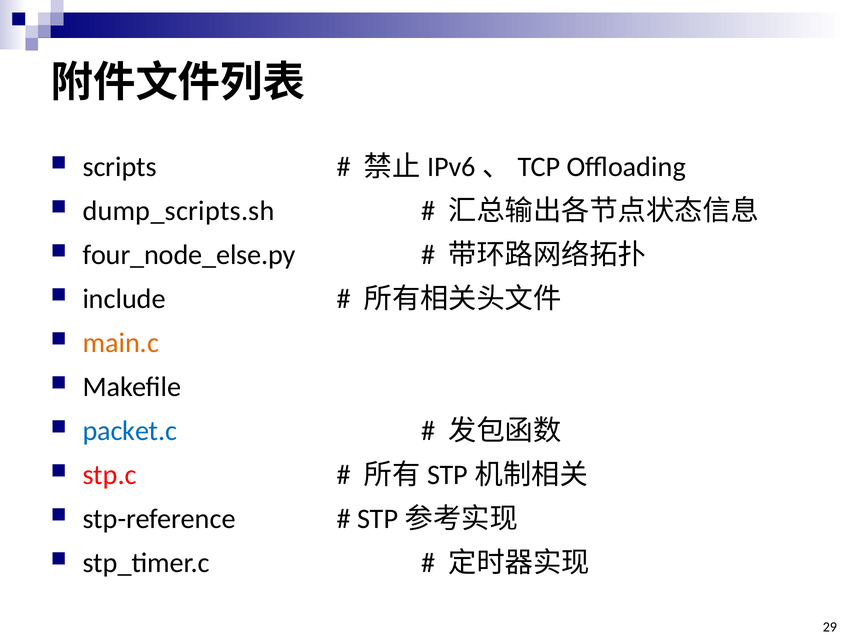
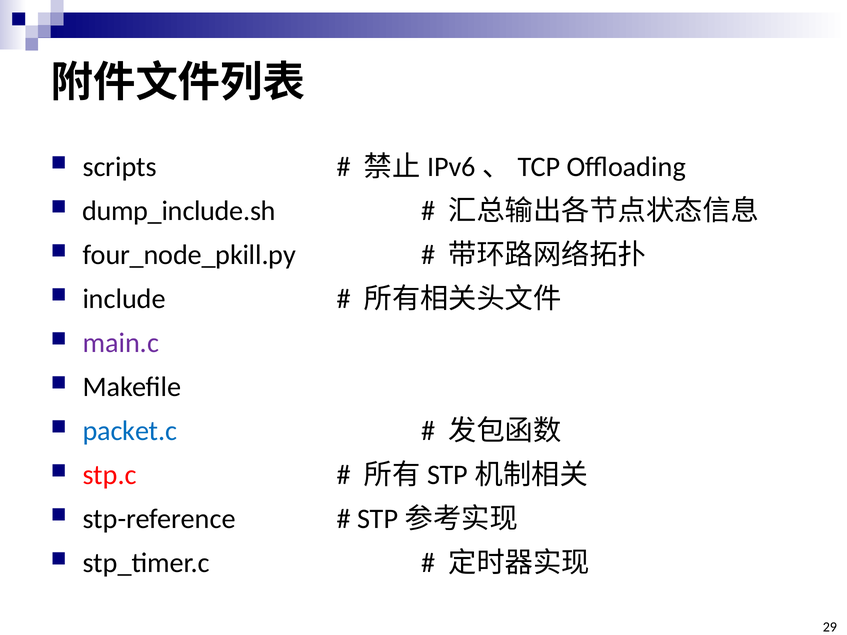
dump_scripts.sh: dump_scripts.sh -> dump_include.sh
four_node_else.py: four_node_else.py -> four_node_pkill.py
main.c colour: orange -> purple
